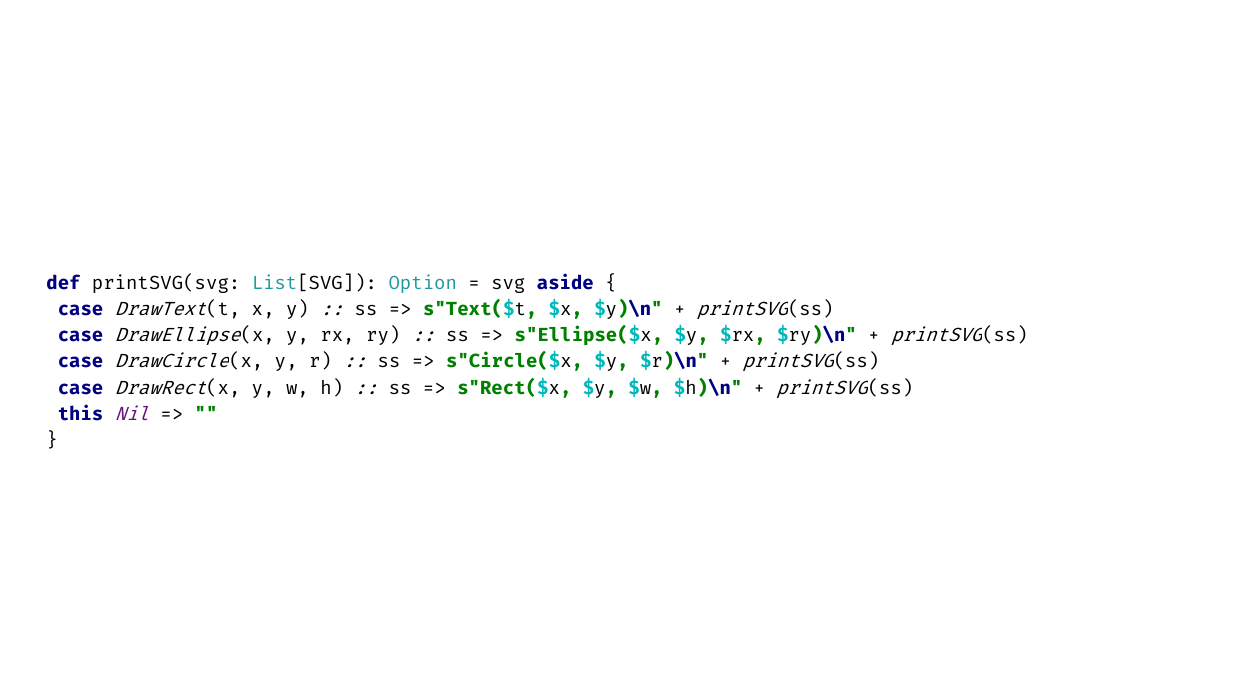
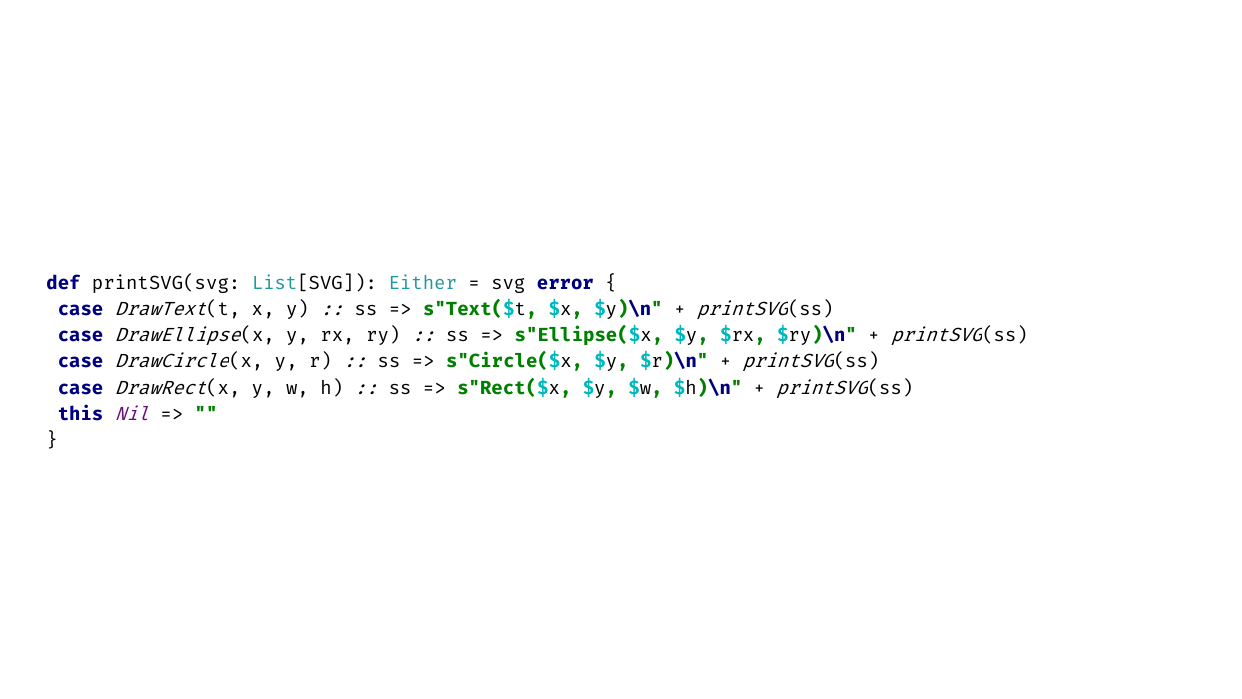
Option: Option -> Either
aside: aside -> error
